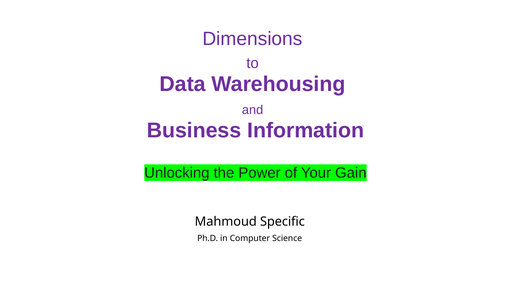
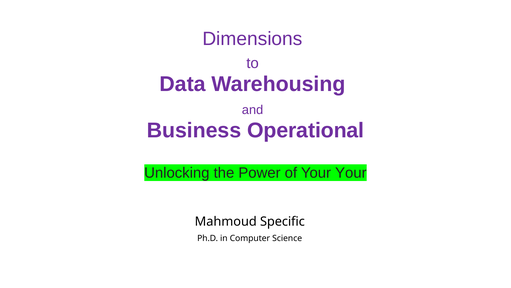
Information: Information -> Operational
Your Gain: Gain -> Your
